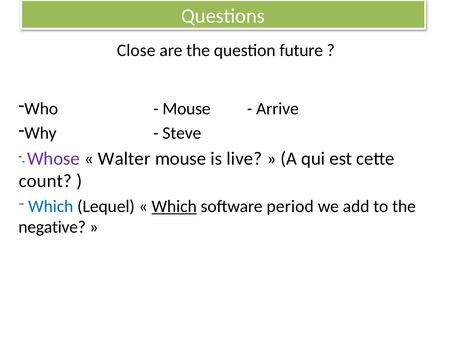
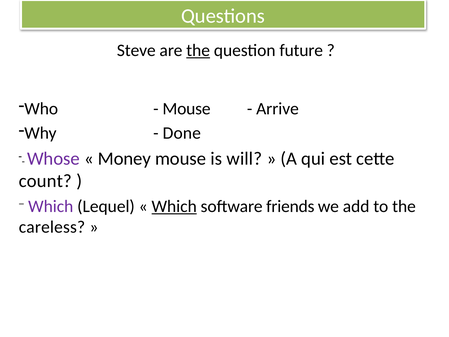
Close: Close -> Steve
the at (198, 50) underline: none -> present
Steve: Steve -> Done
Walter: Walter -> Money
live: live -> will
Which at (51, 206) colour: blue -> purple
period: period -> friends
negative: negative -> careless
